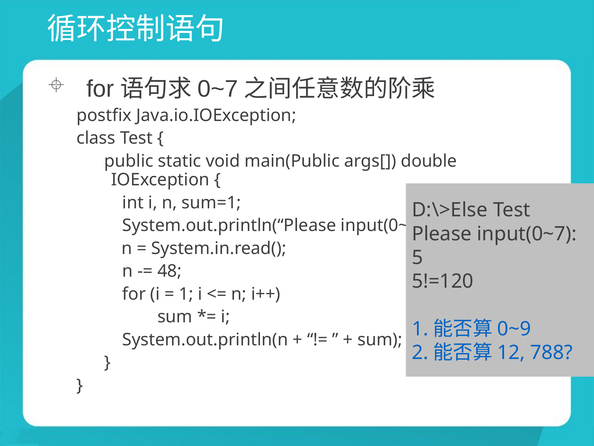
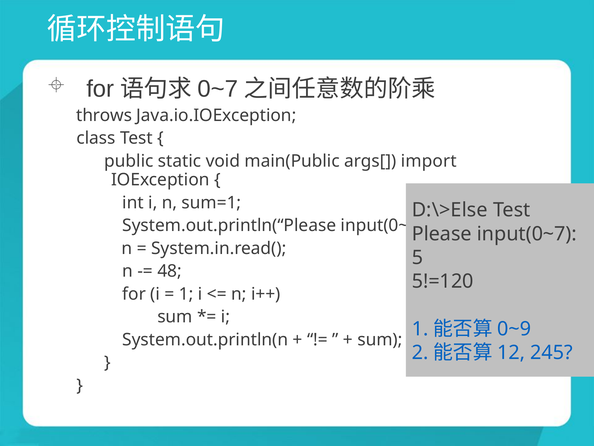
postfix: postfix -> throws
double: double -> import
788: 788 -> 245
